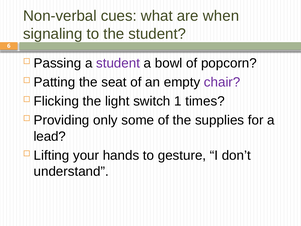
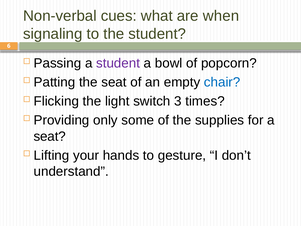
chair colour: purple -> blue
1: 1 -> 3
lead at (50, 136): lead -> seat
